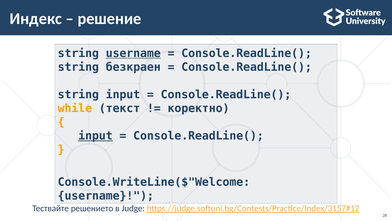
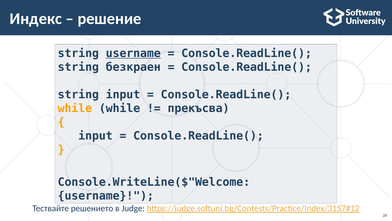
while текст: текст -> while
коректно: коректно -> прекъсва
input at (95, 136) underline: present -> none
